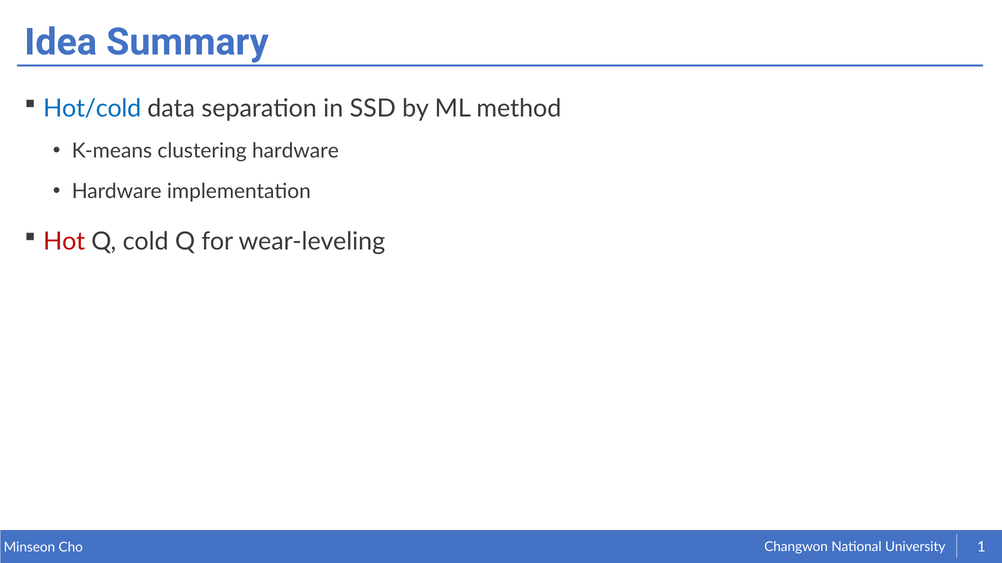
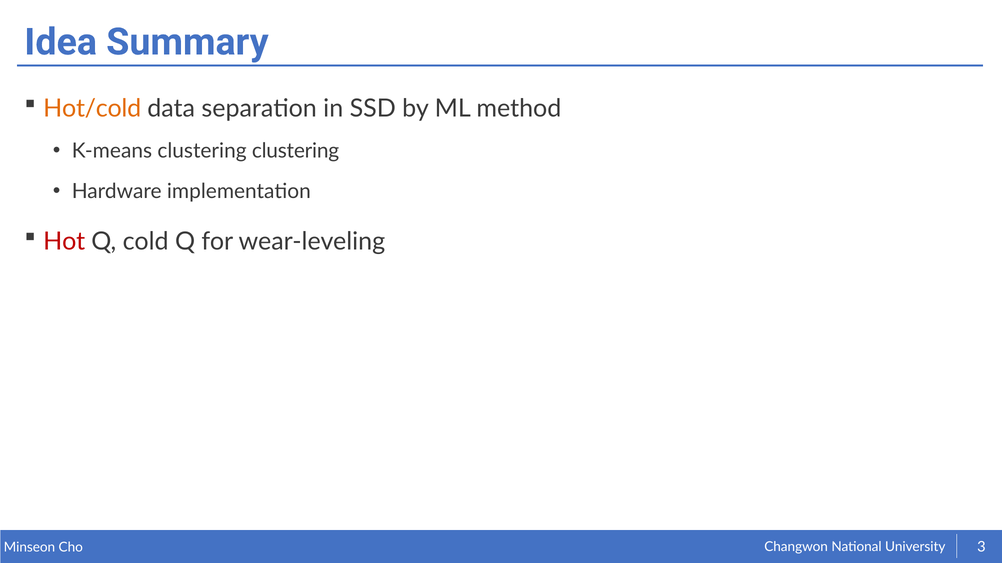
Hot/cold colour: blue -> orange
clustering hardware: hardware -> clustering
1: 1 -> 3
